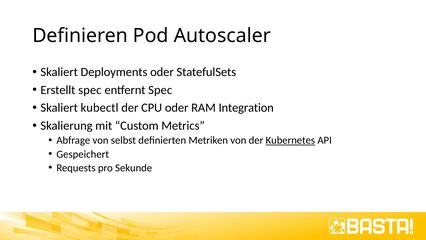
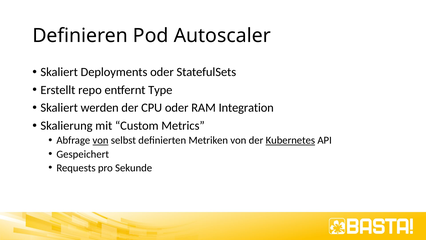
Erstellt spec: spec -> repo
entfernt Spec: Spec -> Type
kubectl: kubectl -> werden
von at (101, 140) underline: none -> present
